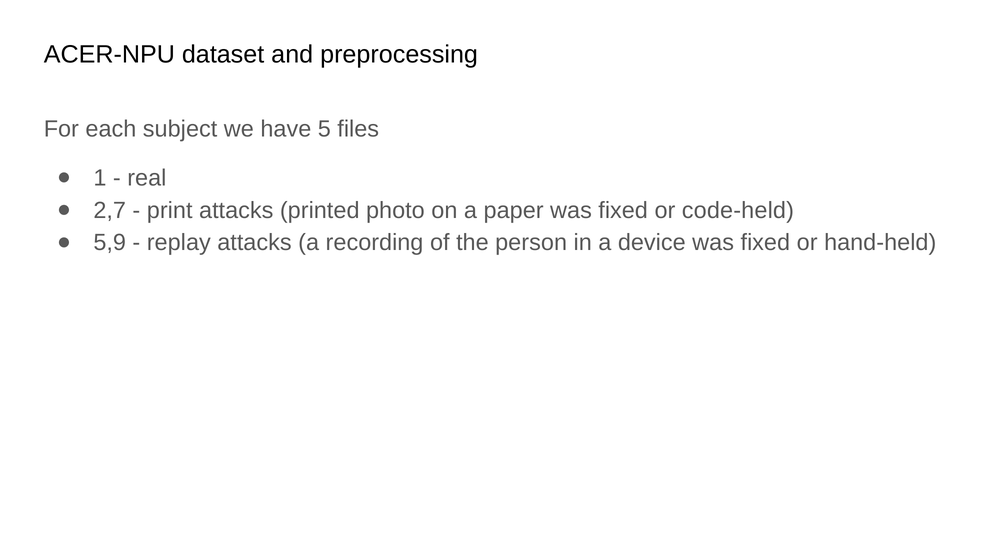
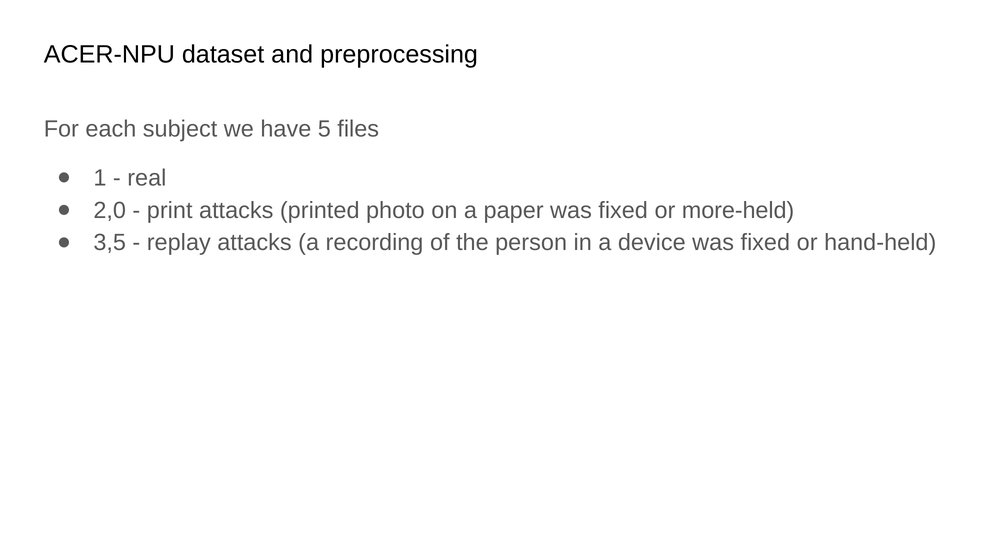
2,7: 2,7 -> 2,0
code-held: code-held -> more-held
5,9: 5,9 -> 3,5
